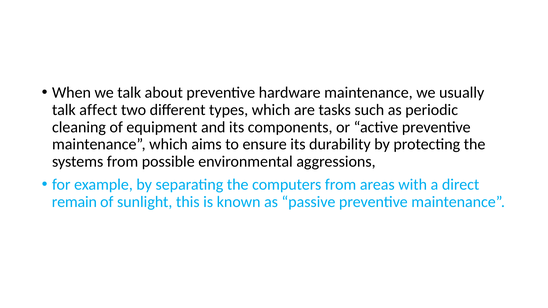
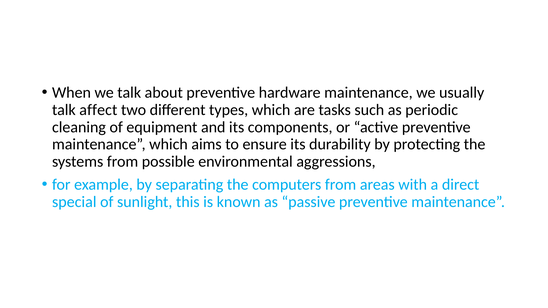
remain: remain -> special
